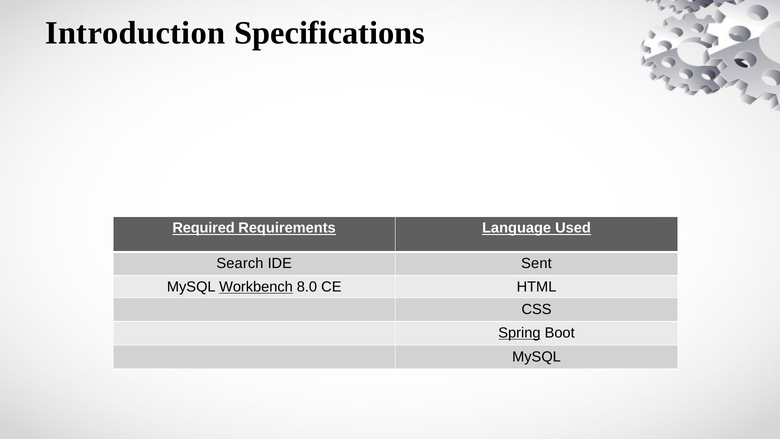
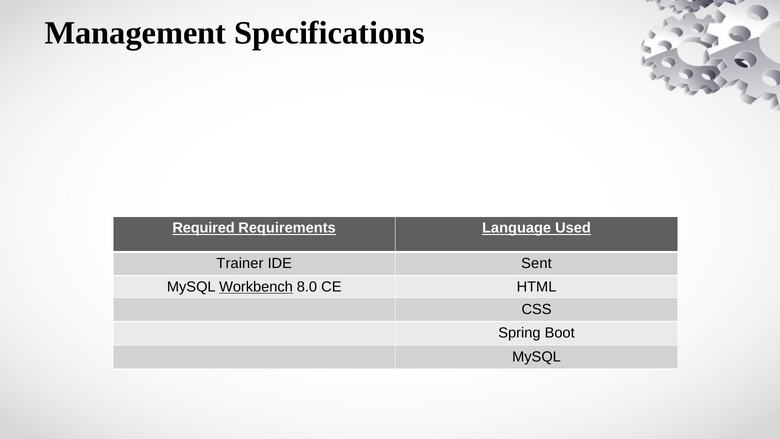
Introduction: Introduction -> Management
Search: Search -> Trainer
Spring underline: present -> none
